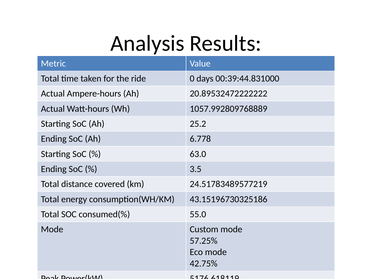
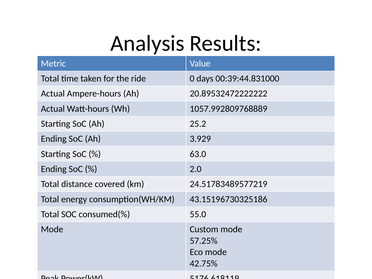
6.778: 6.778 -> 3.929
3.5: 3.5 -> 2.0
